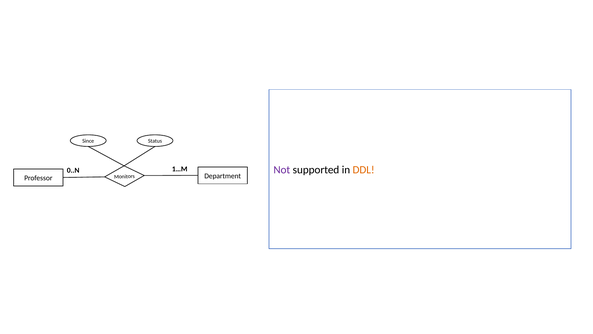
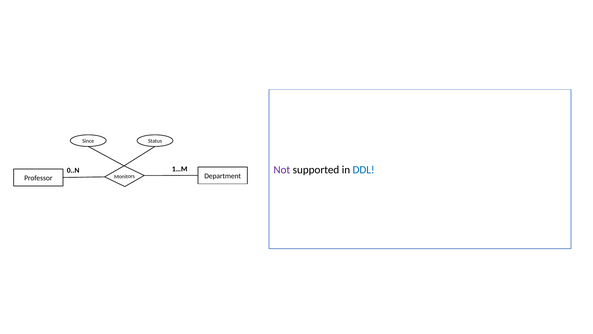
DDL colour: orange -> blue
